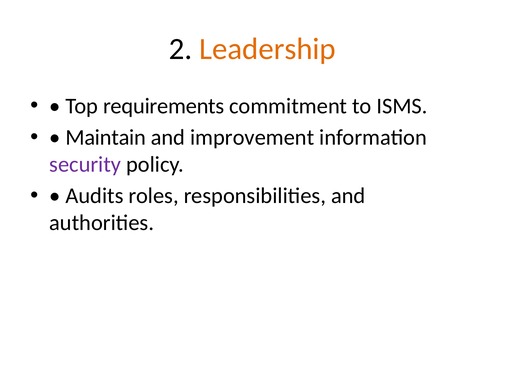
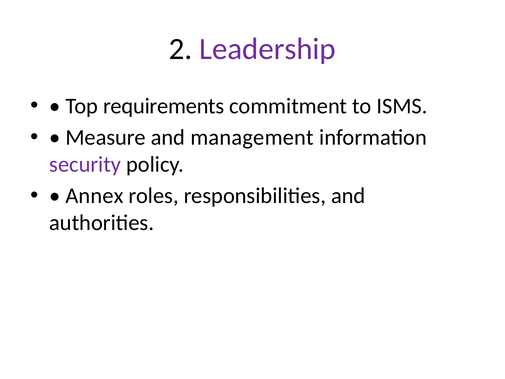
Leadership colour: orange -> purple
Maintain: Maintain -> Measure
improvement: improvement -> management
Audits: Audits -> Annex
